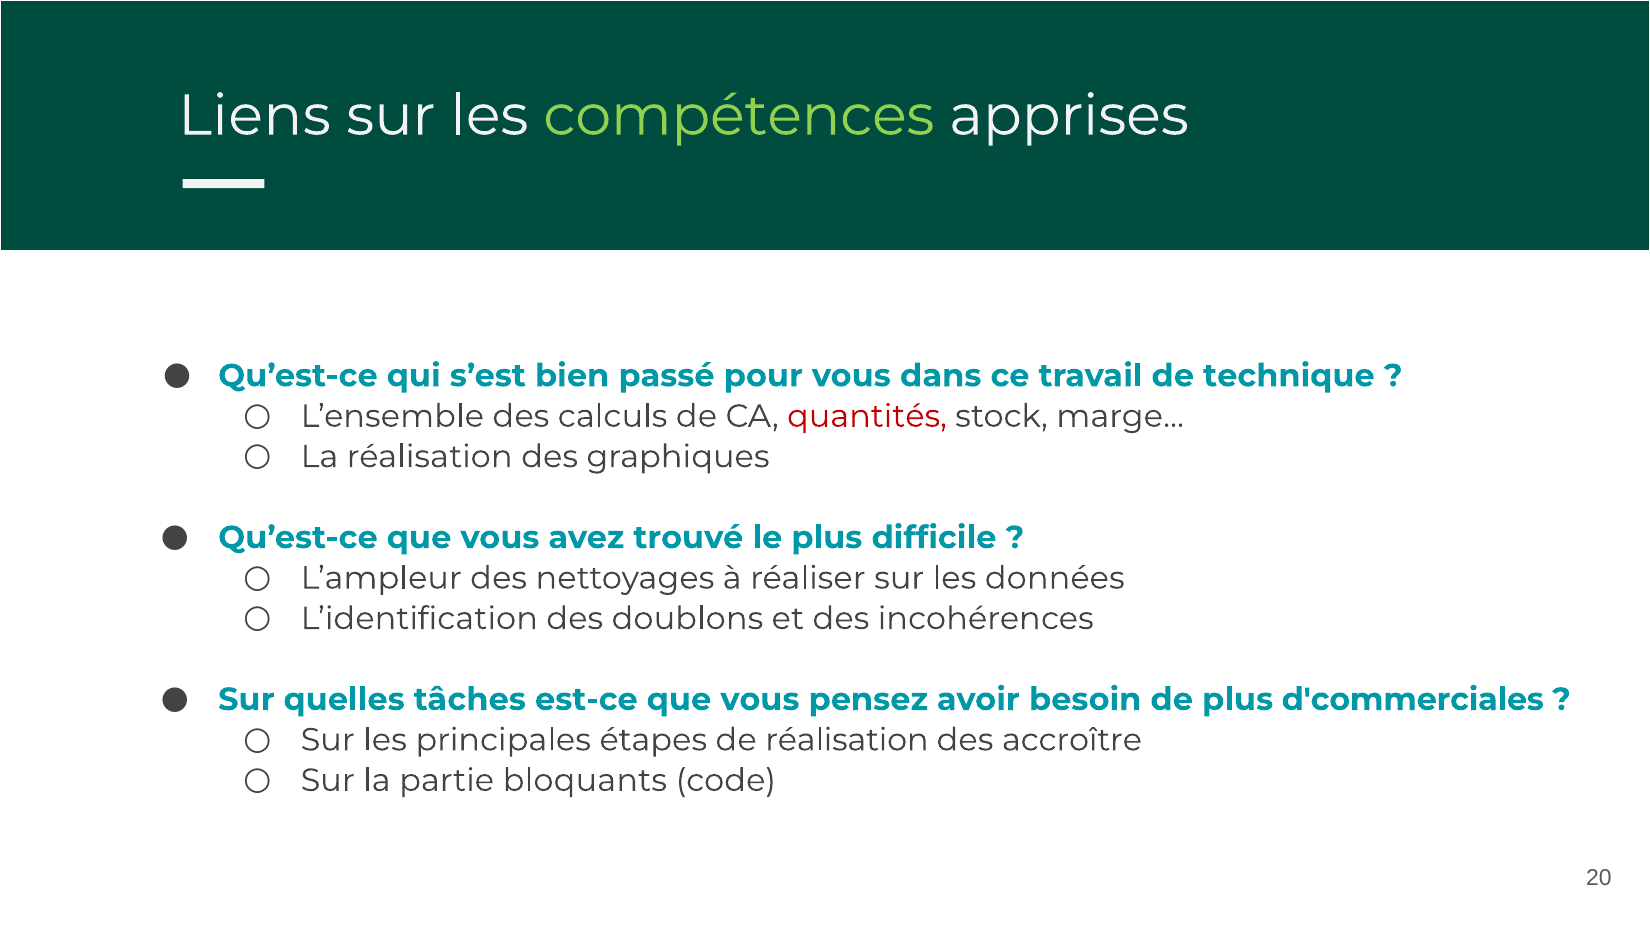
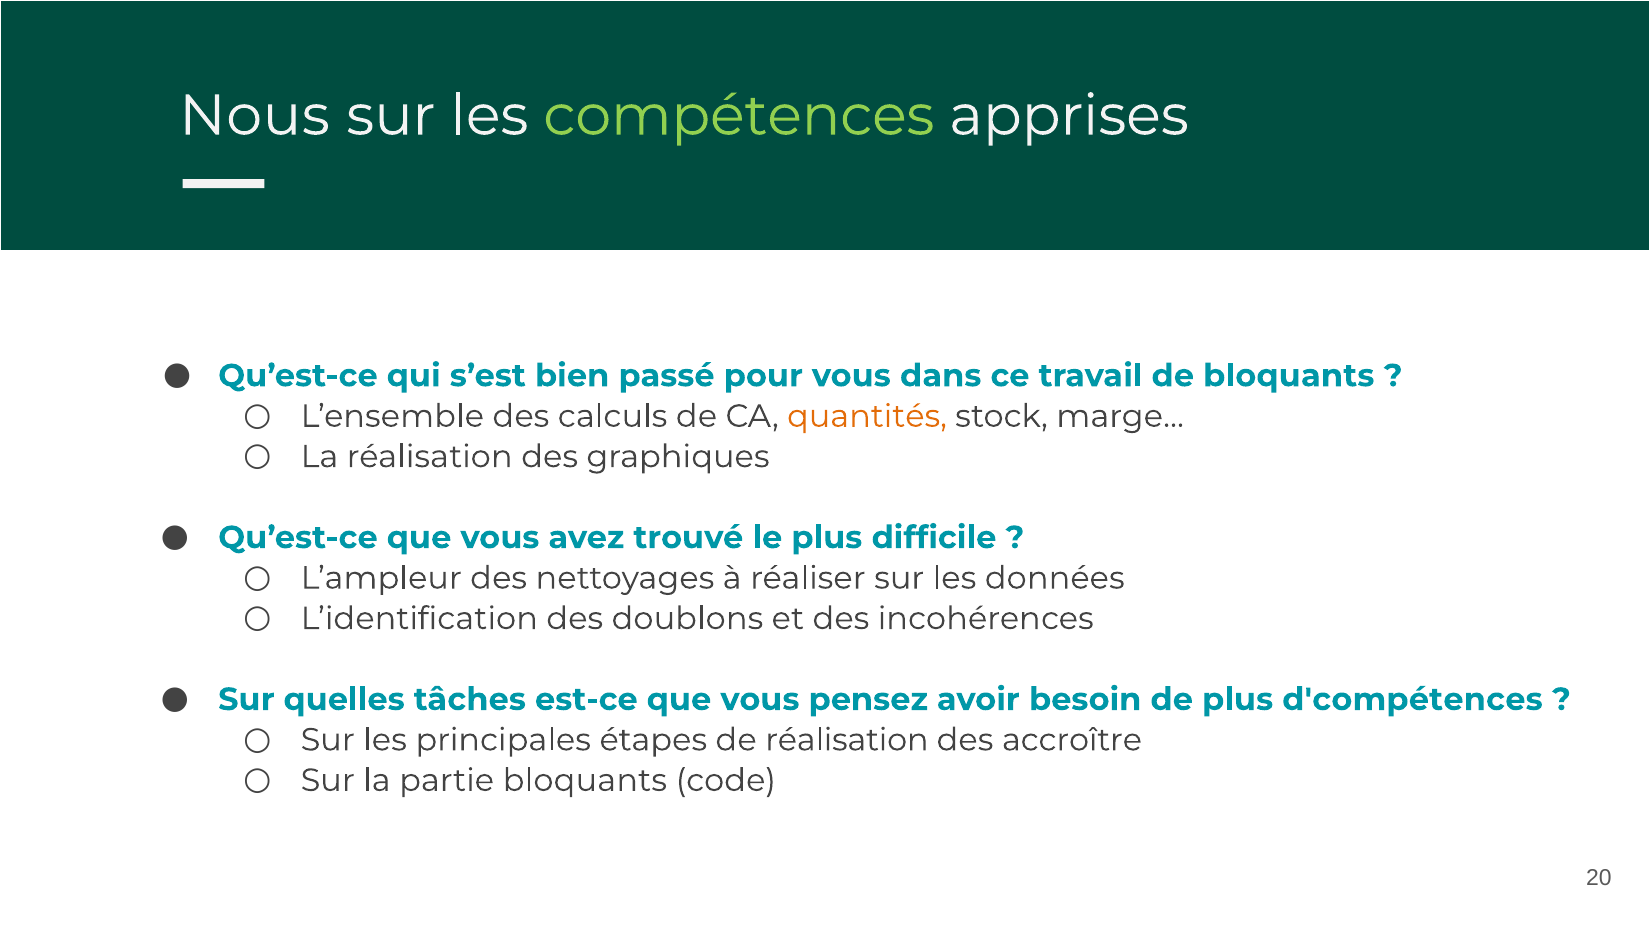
Liens: Liens -> Nous
technique at (1289, 376): technique -> bloquants
quantités colour: red -> orange
d'commerciales: d'commerciales -> d'compétences
